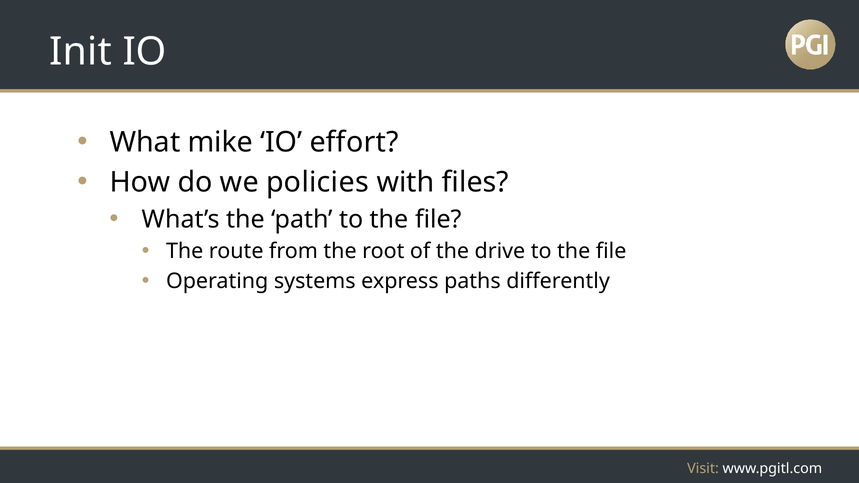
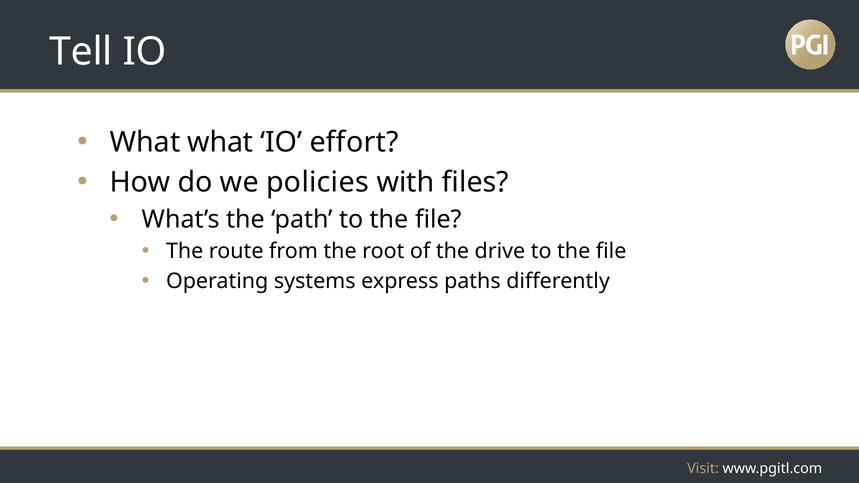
Init: Init -> Tell
What mike: mike -> what
